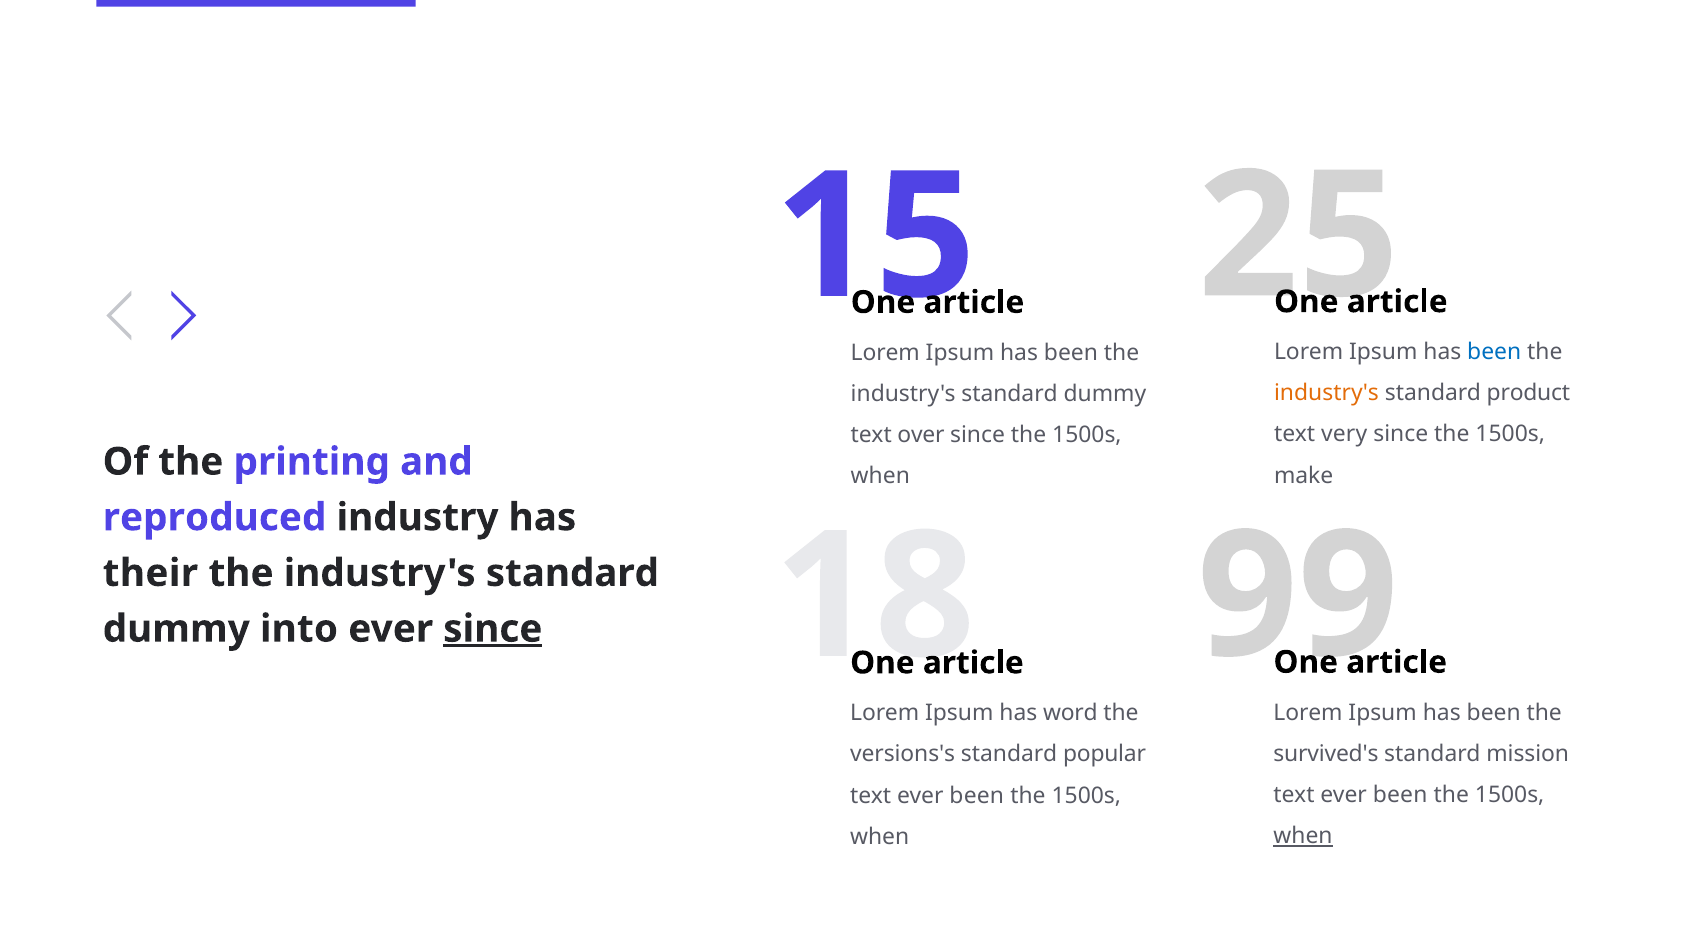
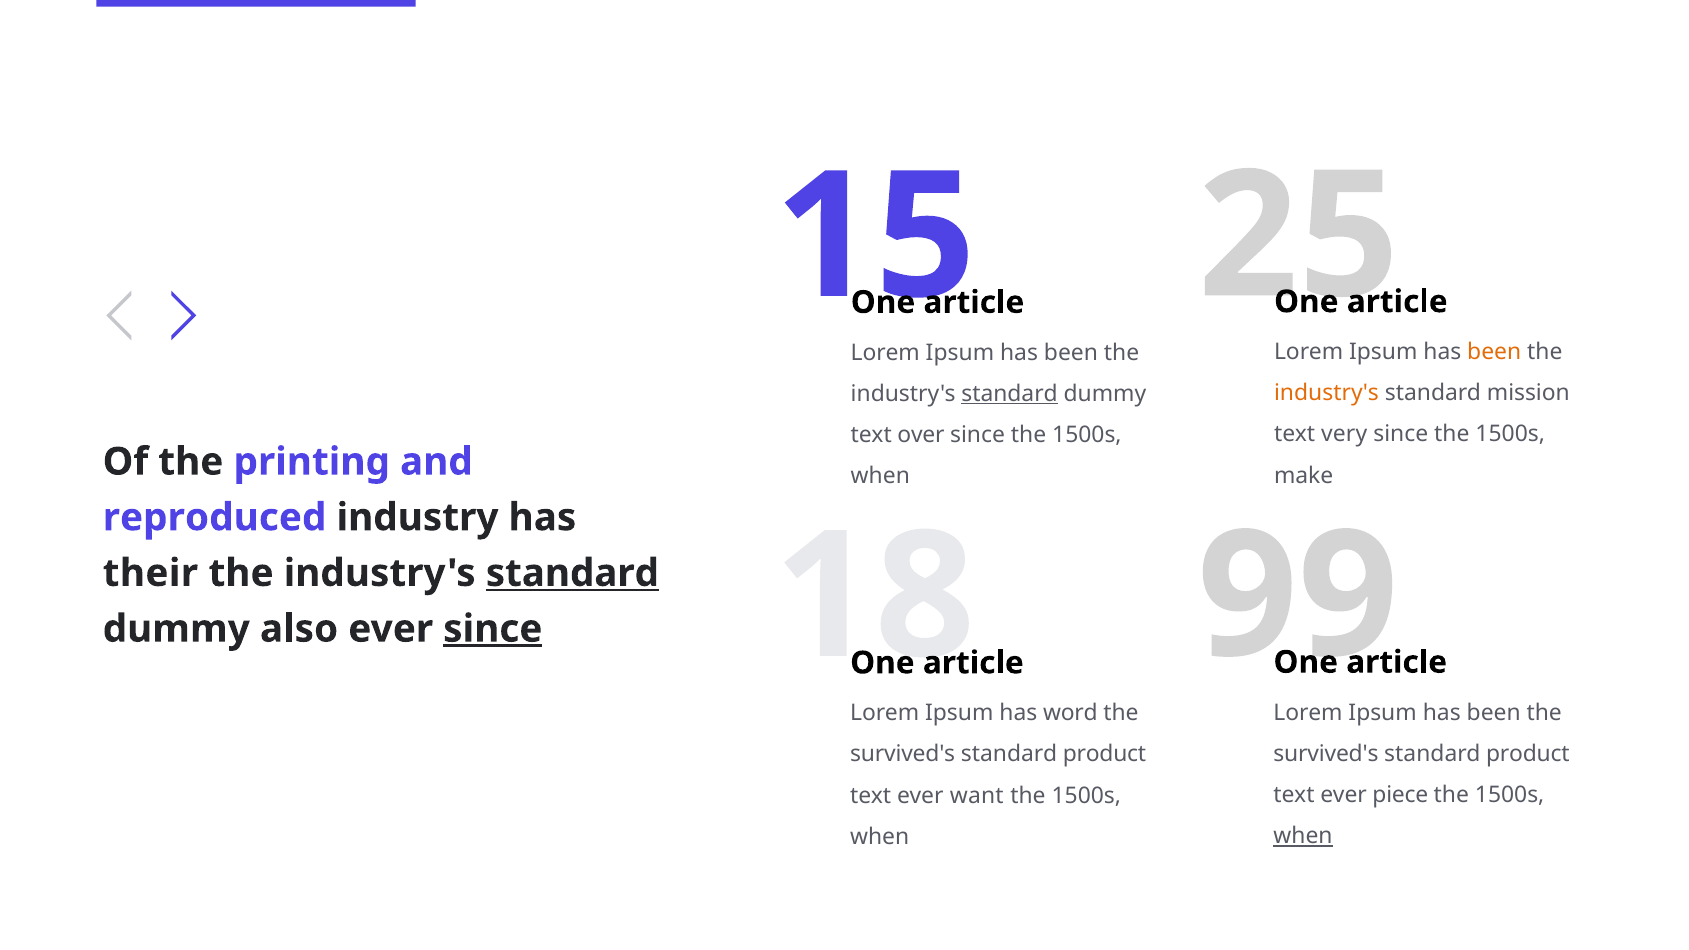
been at (1494, 352) colour: blue -> orange
product: product -> mission
standard at (1010, 394) underline: none -> present
standard at (572, 573) underline: none -> present
into: into -> also
mission at (1528, 754): mission -> product
versions's at (903, 754): versions's -> survived's
popular at (1105, 754): popular -> product
been at (1400, 795): been -> piece
been at (977, 796): been -> want
